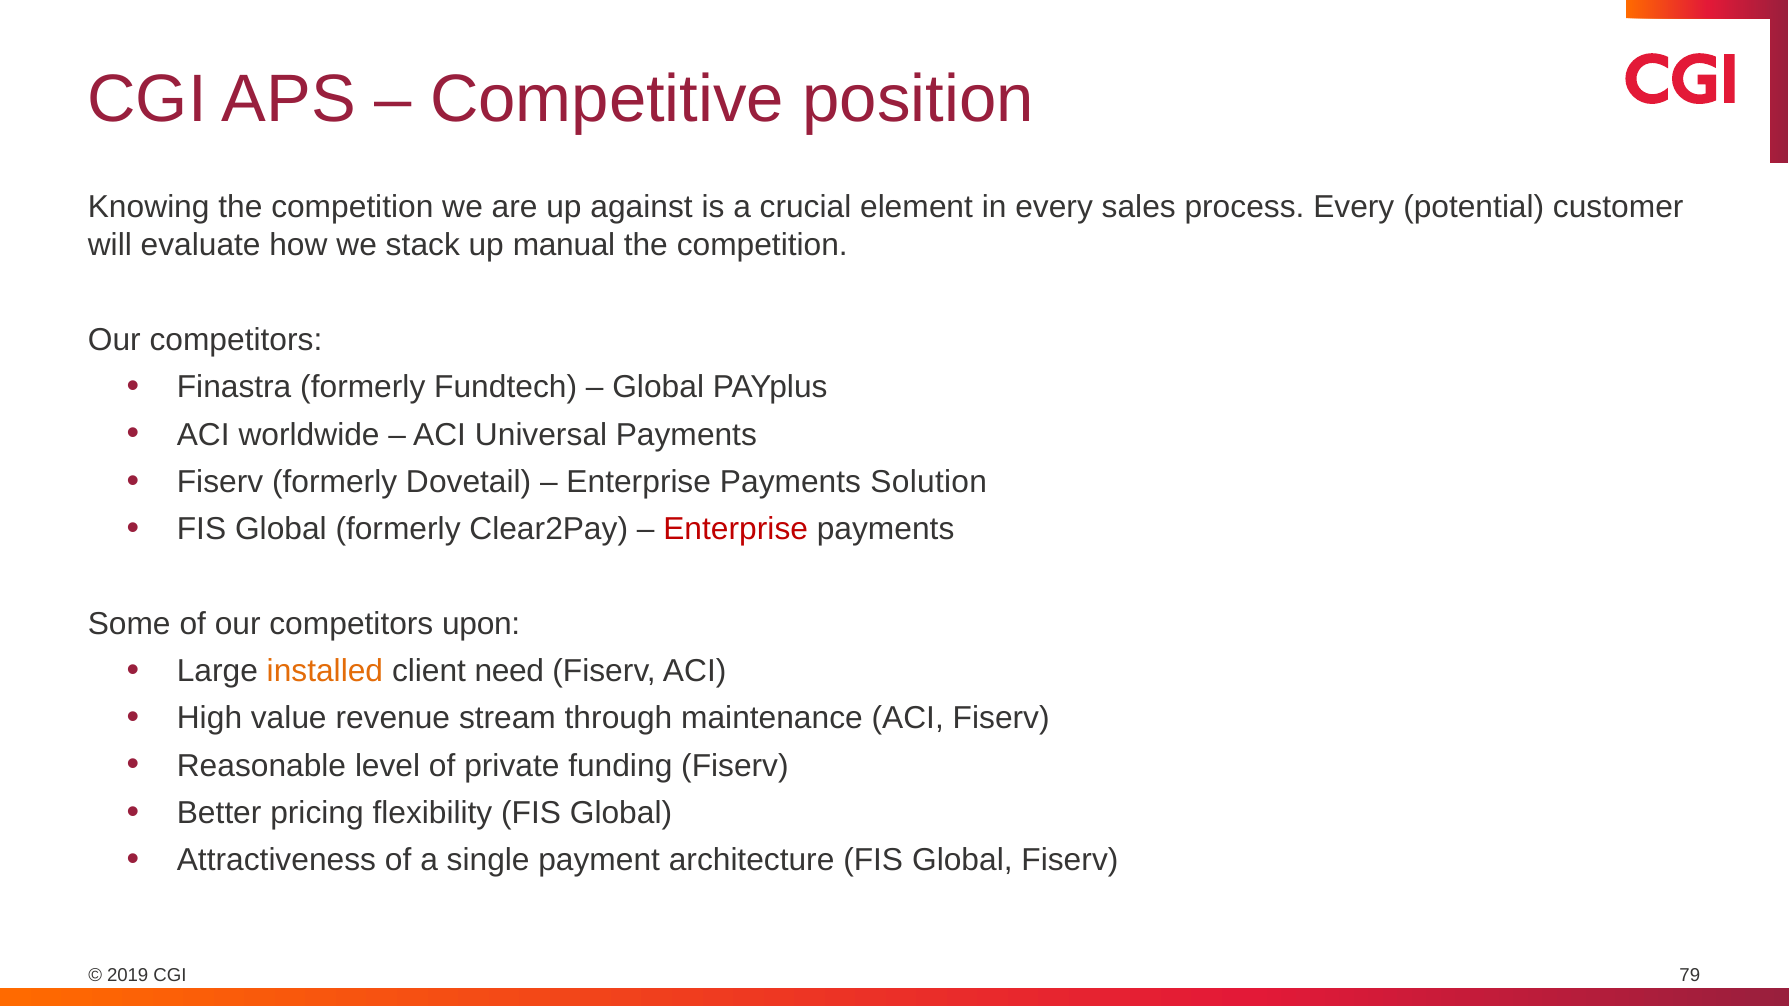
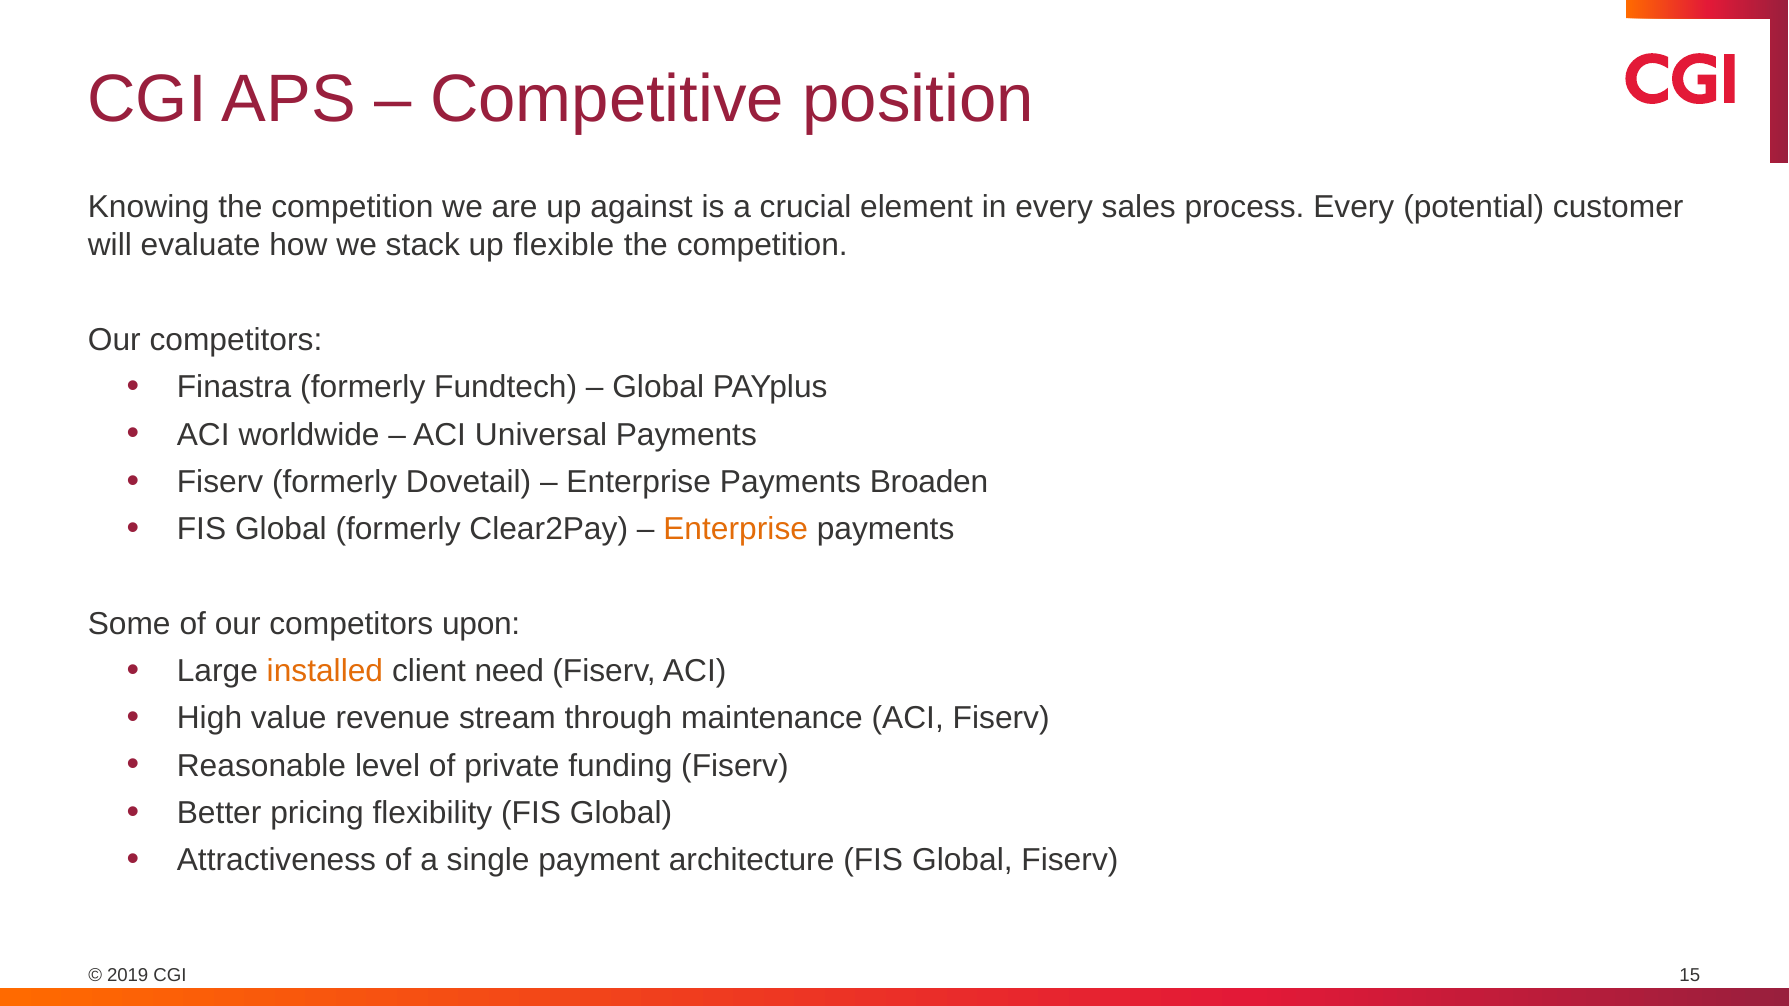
manual: manual -> flexible
Solution: Solution -> Broaden
Enterprise at (736, 529) colour: red -> orange
79: 79 -> 15
